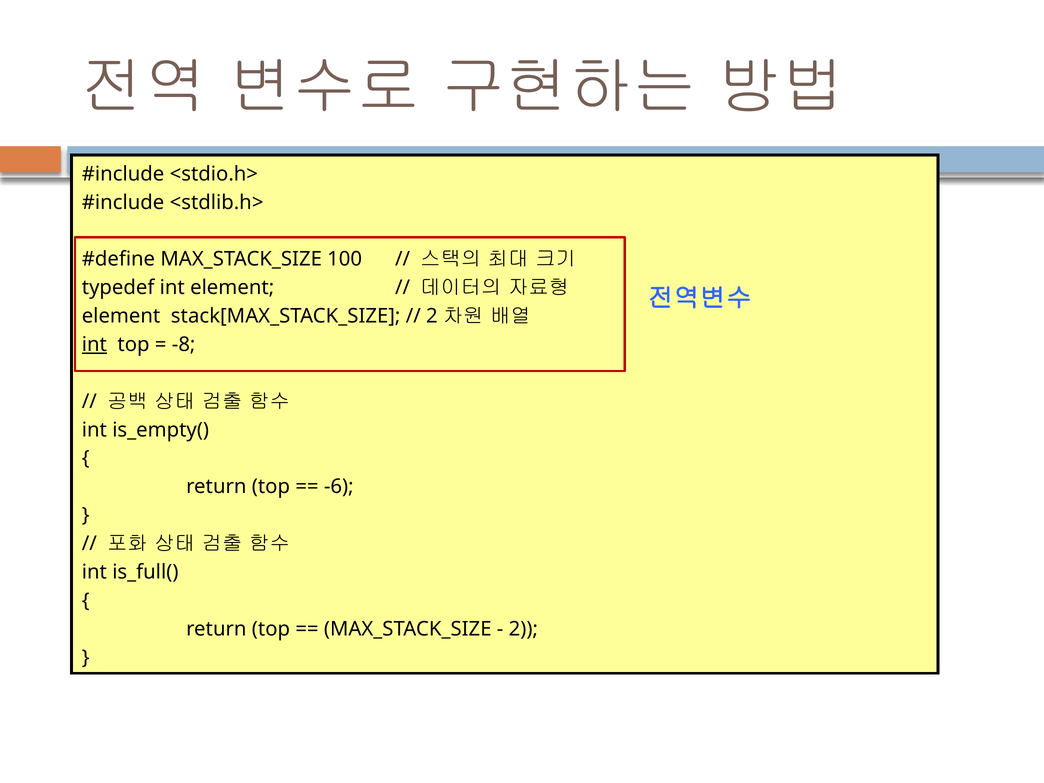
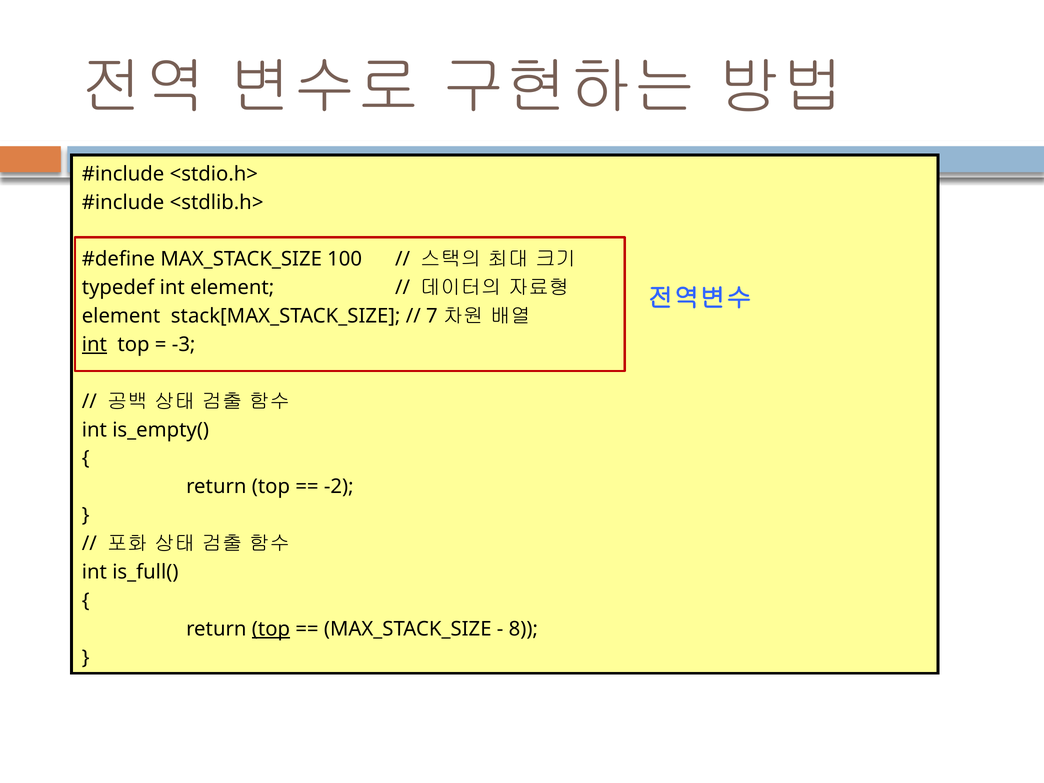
2 at (432, 316): 2 -> 7
-8: -8 -> -3
-6: -6 -> -2
top at (271, 629) underline: none -> present
2 at (523, 629): 2 -> 8
